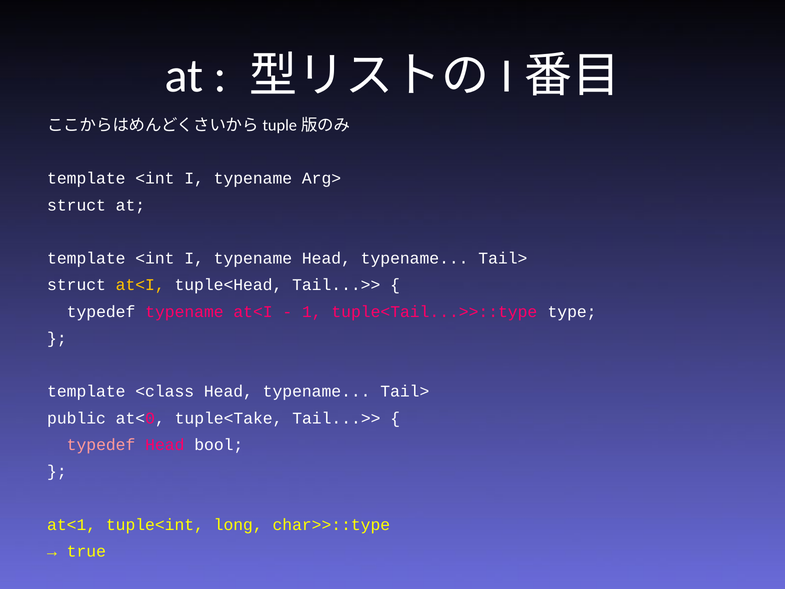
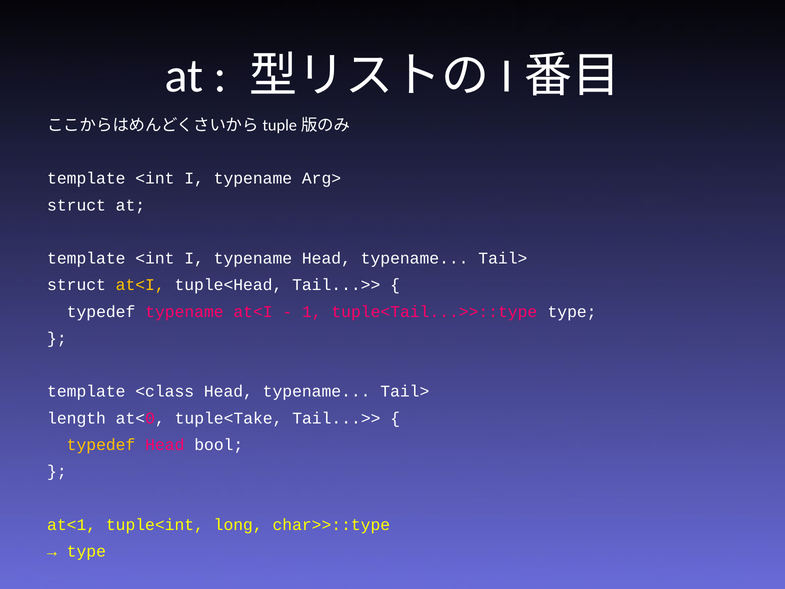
public: public -> length
typedef at (101, 445) colour: pink -> yellow
true at (86, 551): true -> type
